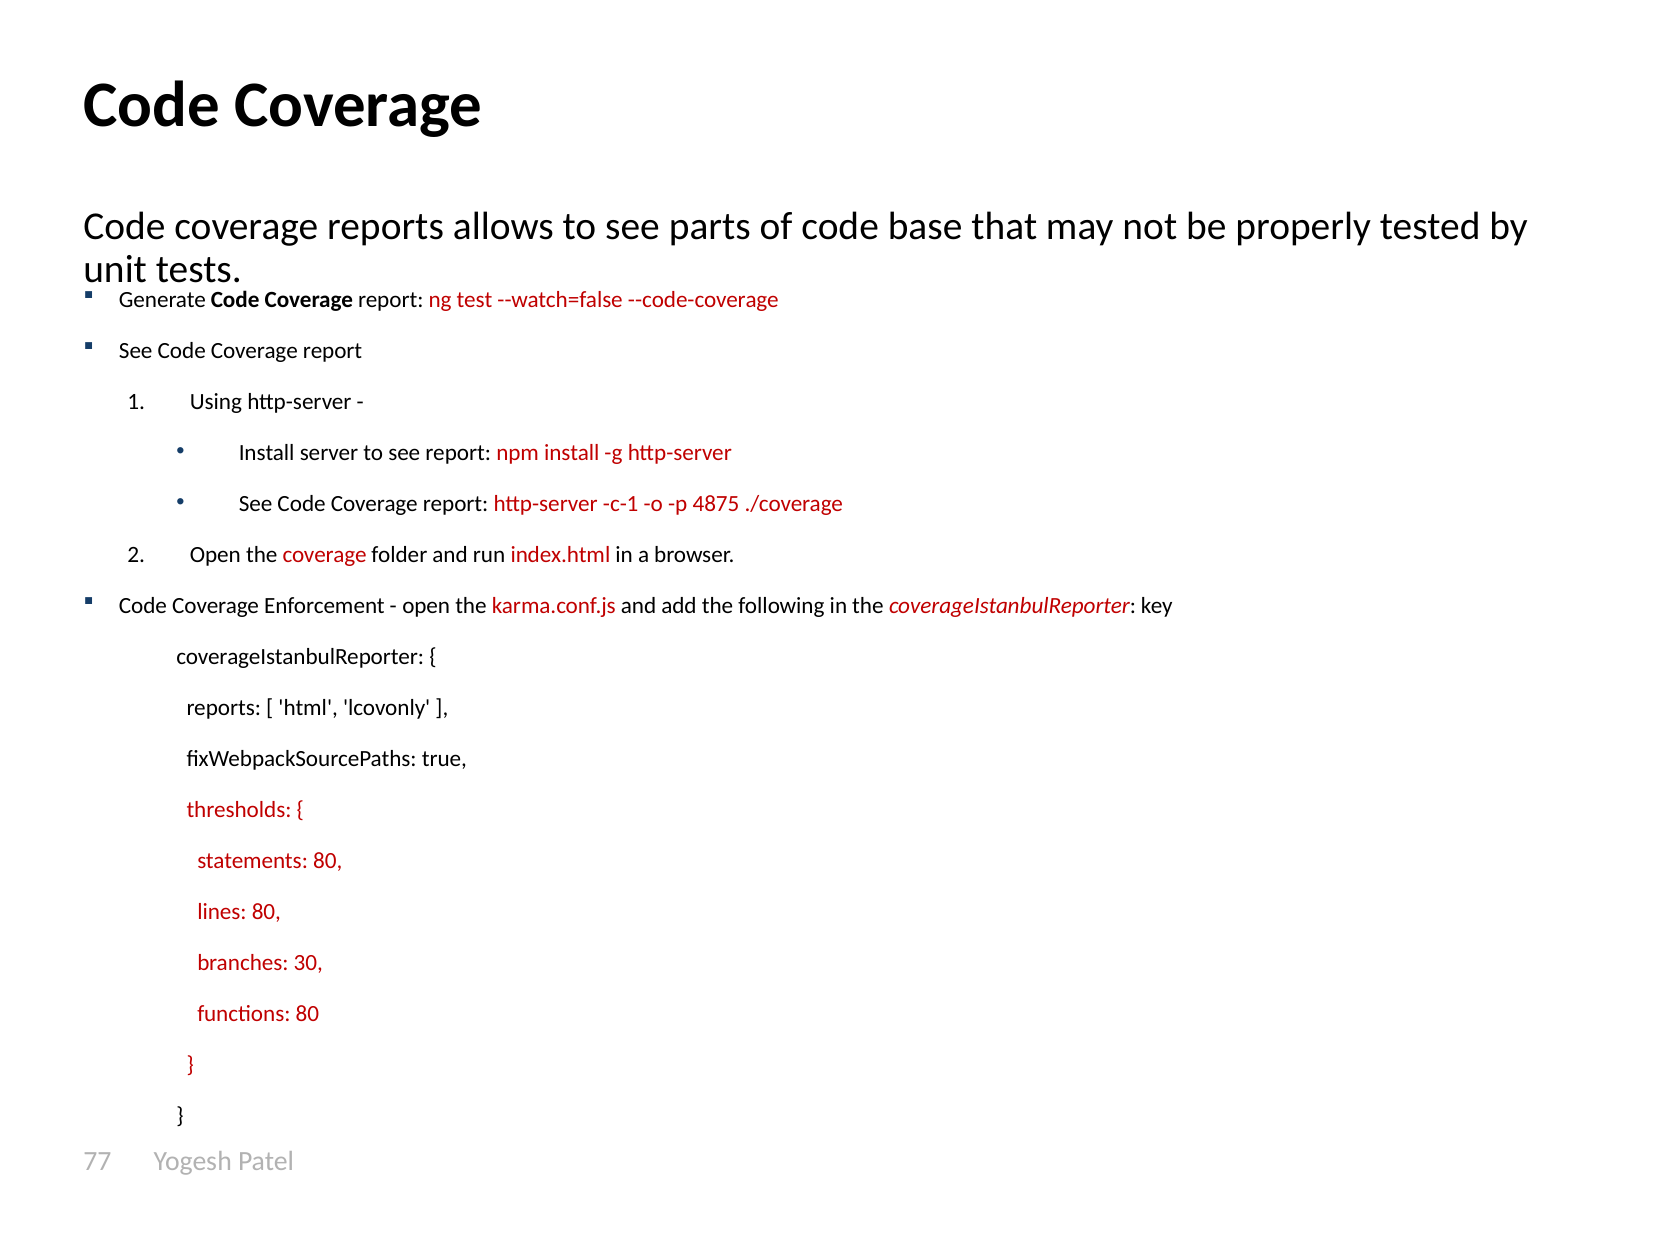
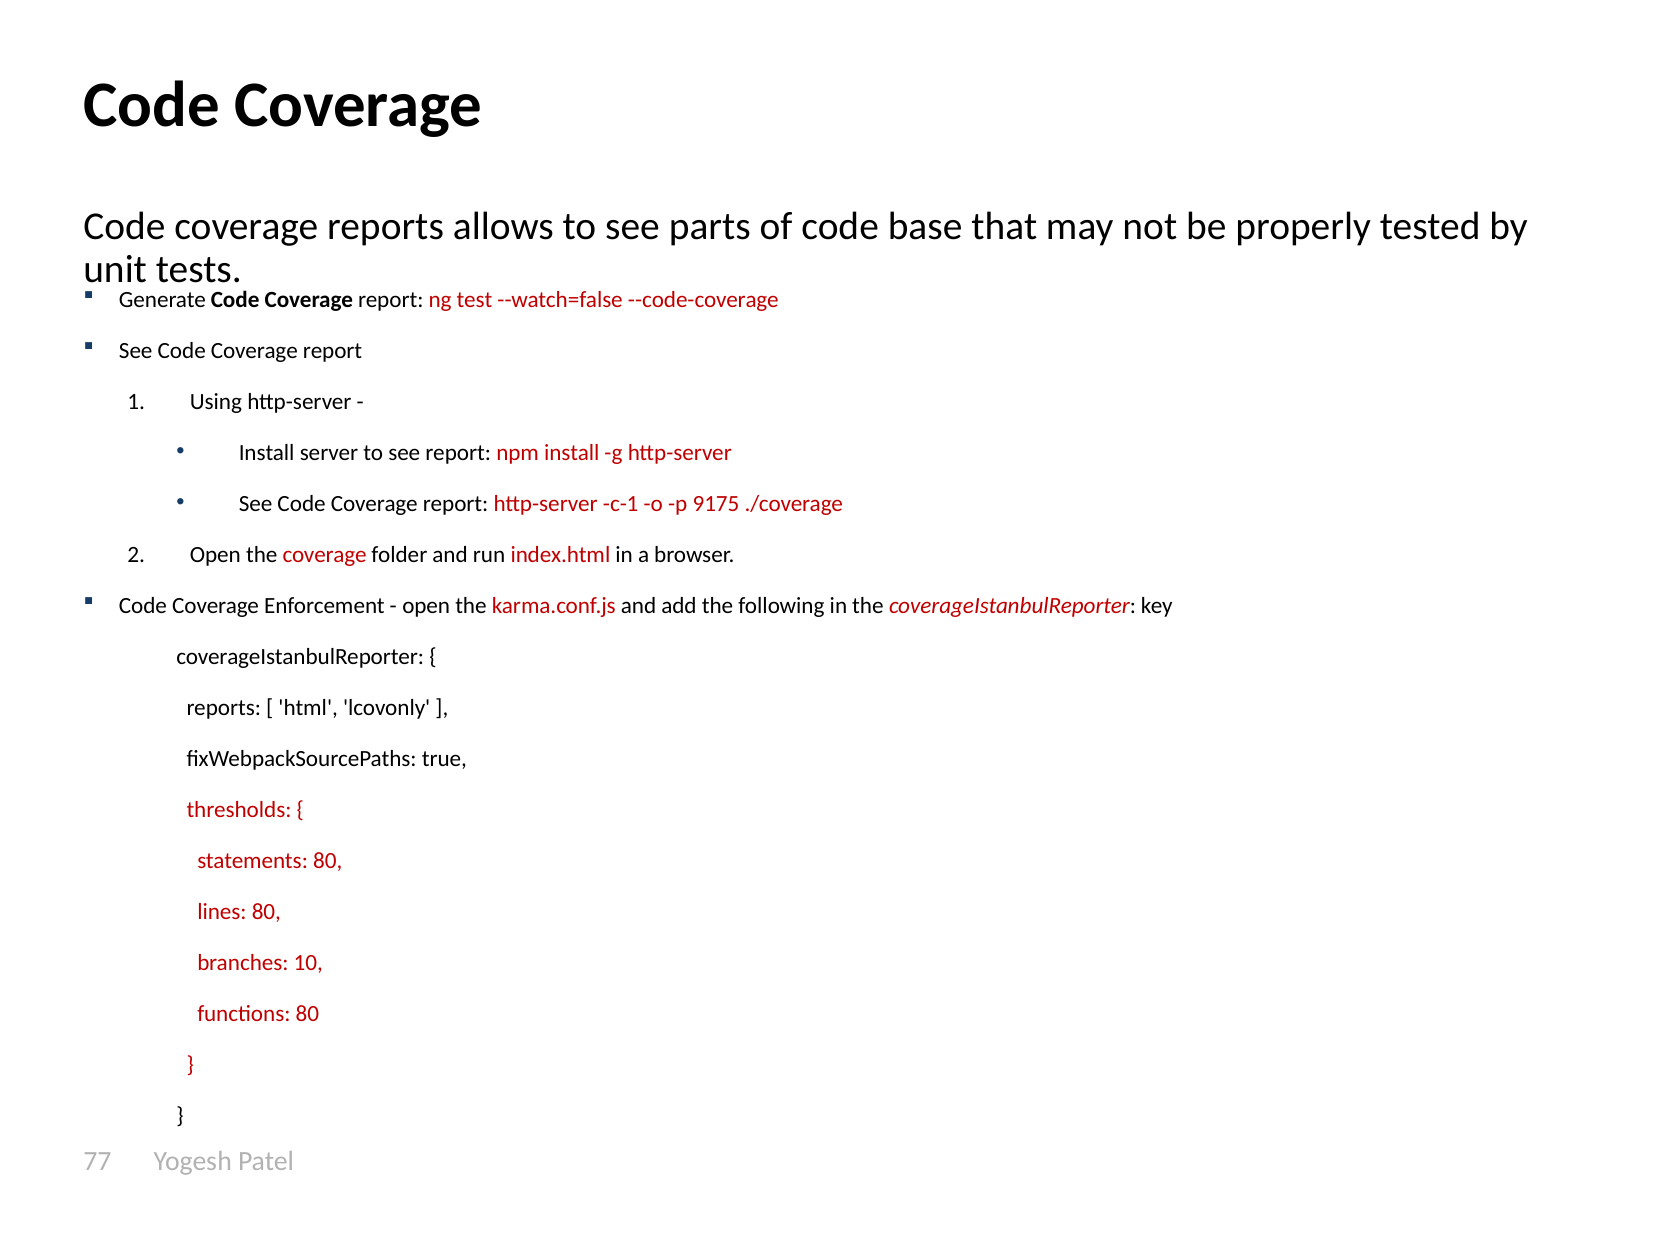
4875: 4875 -> 9175
30: 30 -> 10
